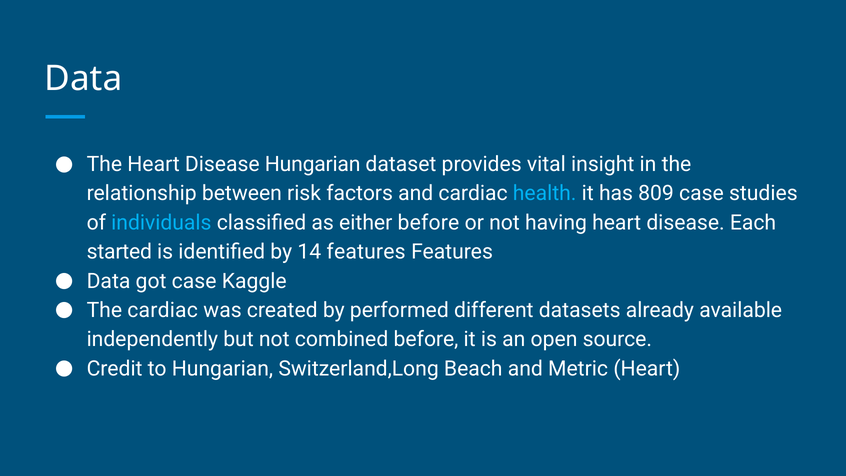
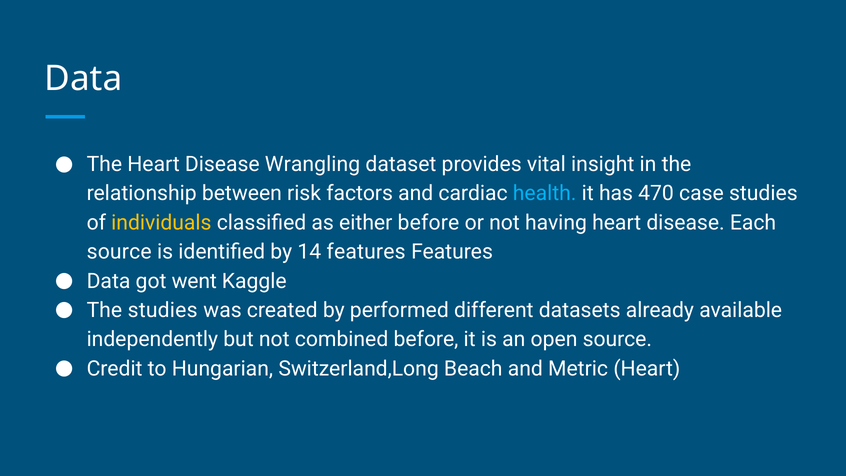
Disease Hungarian: Hungarian -> Wrangling
809: 809 -> 470
individuals colour: light blue -> yellow
started at (119, 252): started -> source
got case: case -> went
The cardiac: cardiac -> studies
